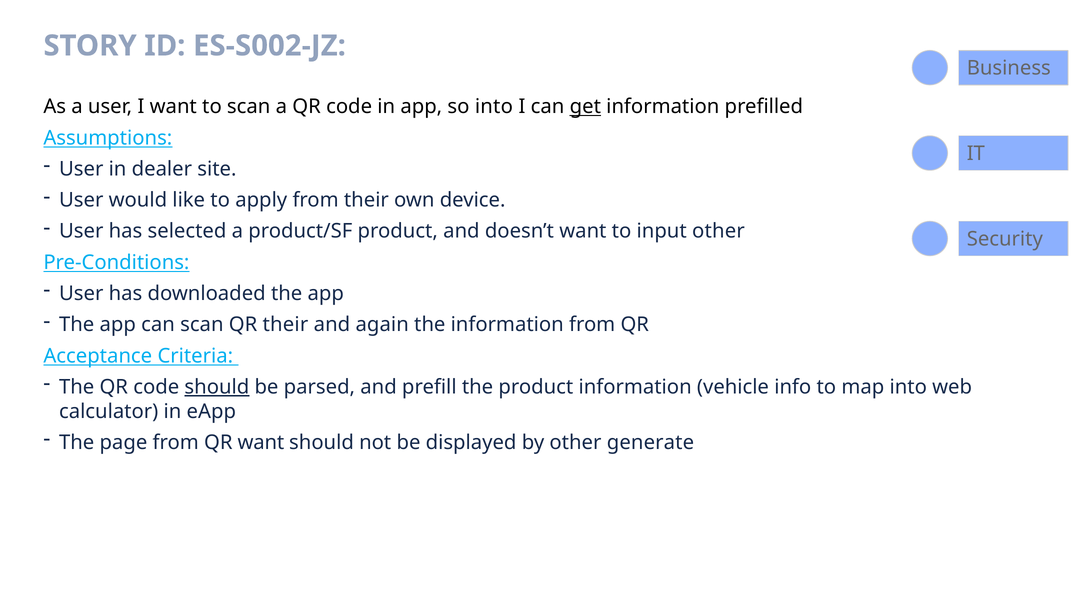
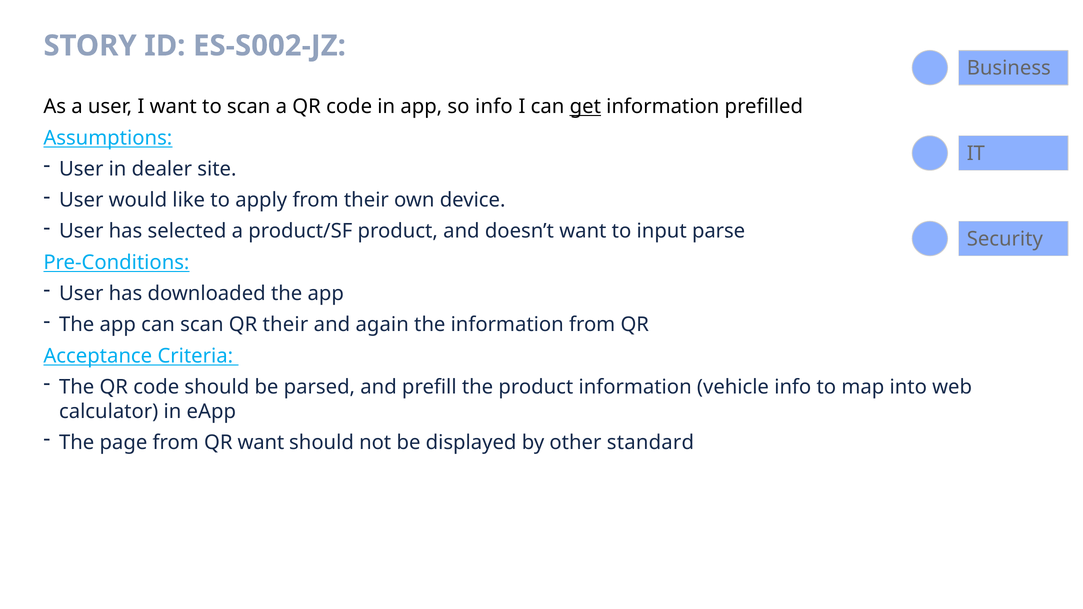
so into: into -> info
input other: other -> parse
should at (217, 387) underline: present -> none
generate: generate -> standard
